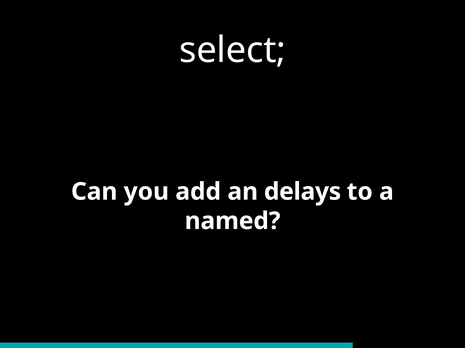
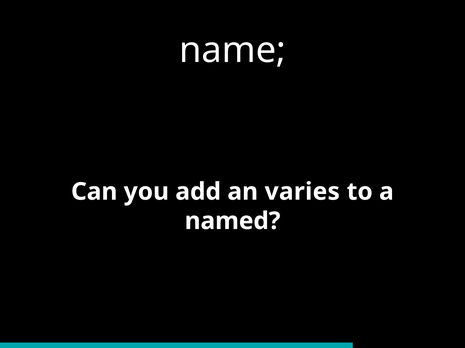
select: select -> name
delays: delays -> varies
